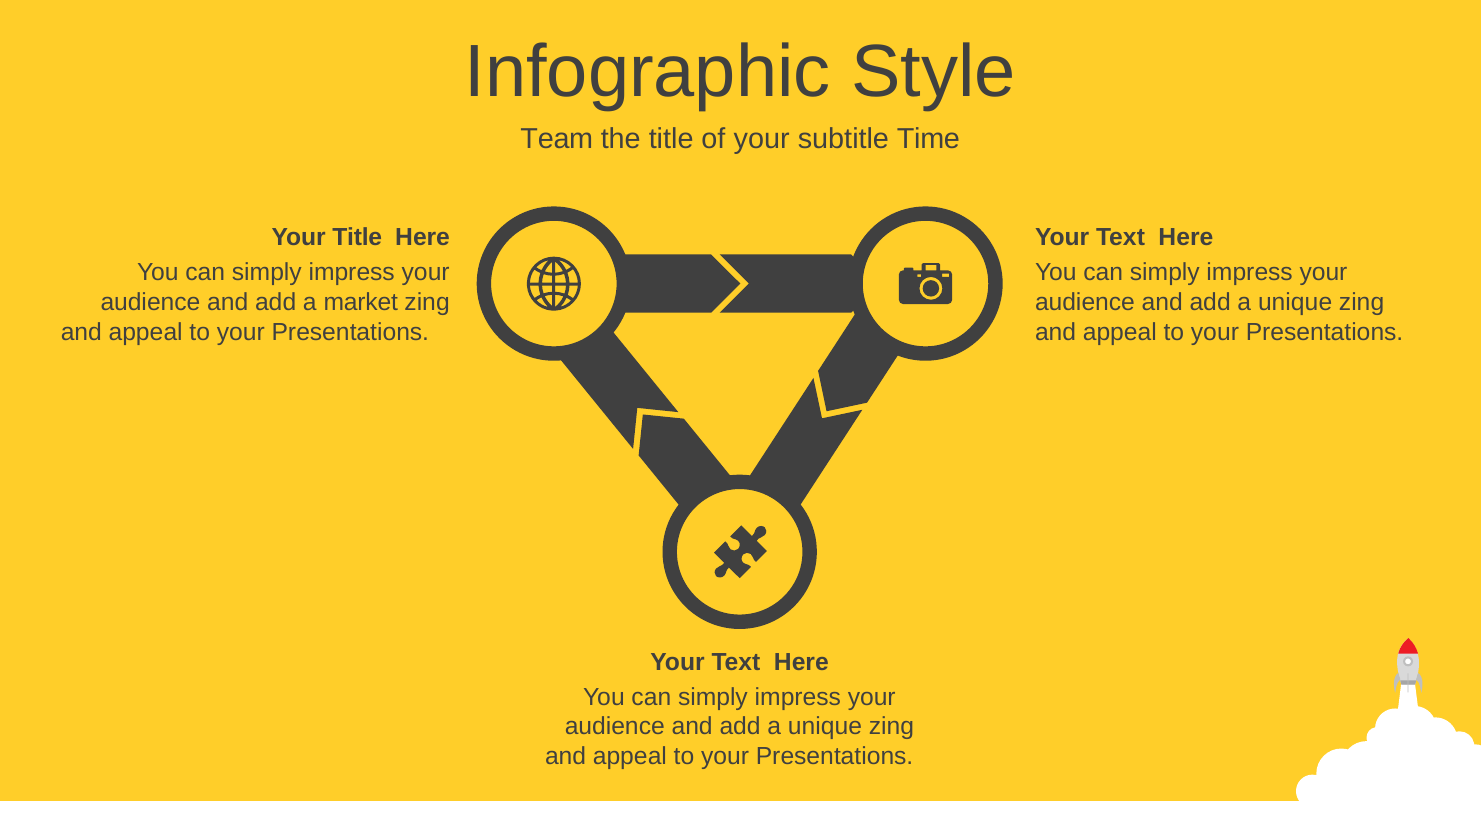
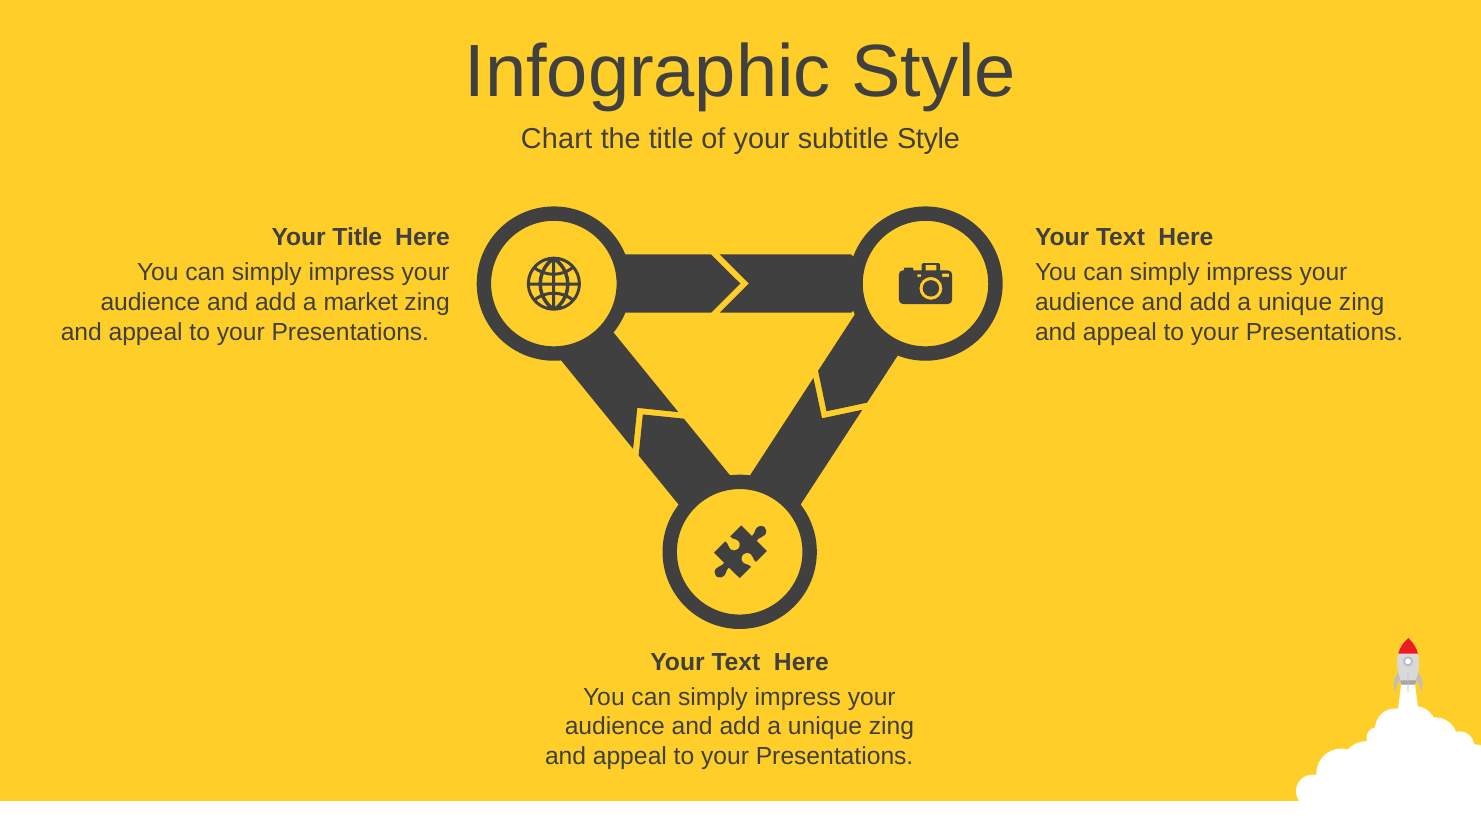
Team: Team -> Chart
subtitle Time: Time -> Style
